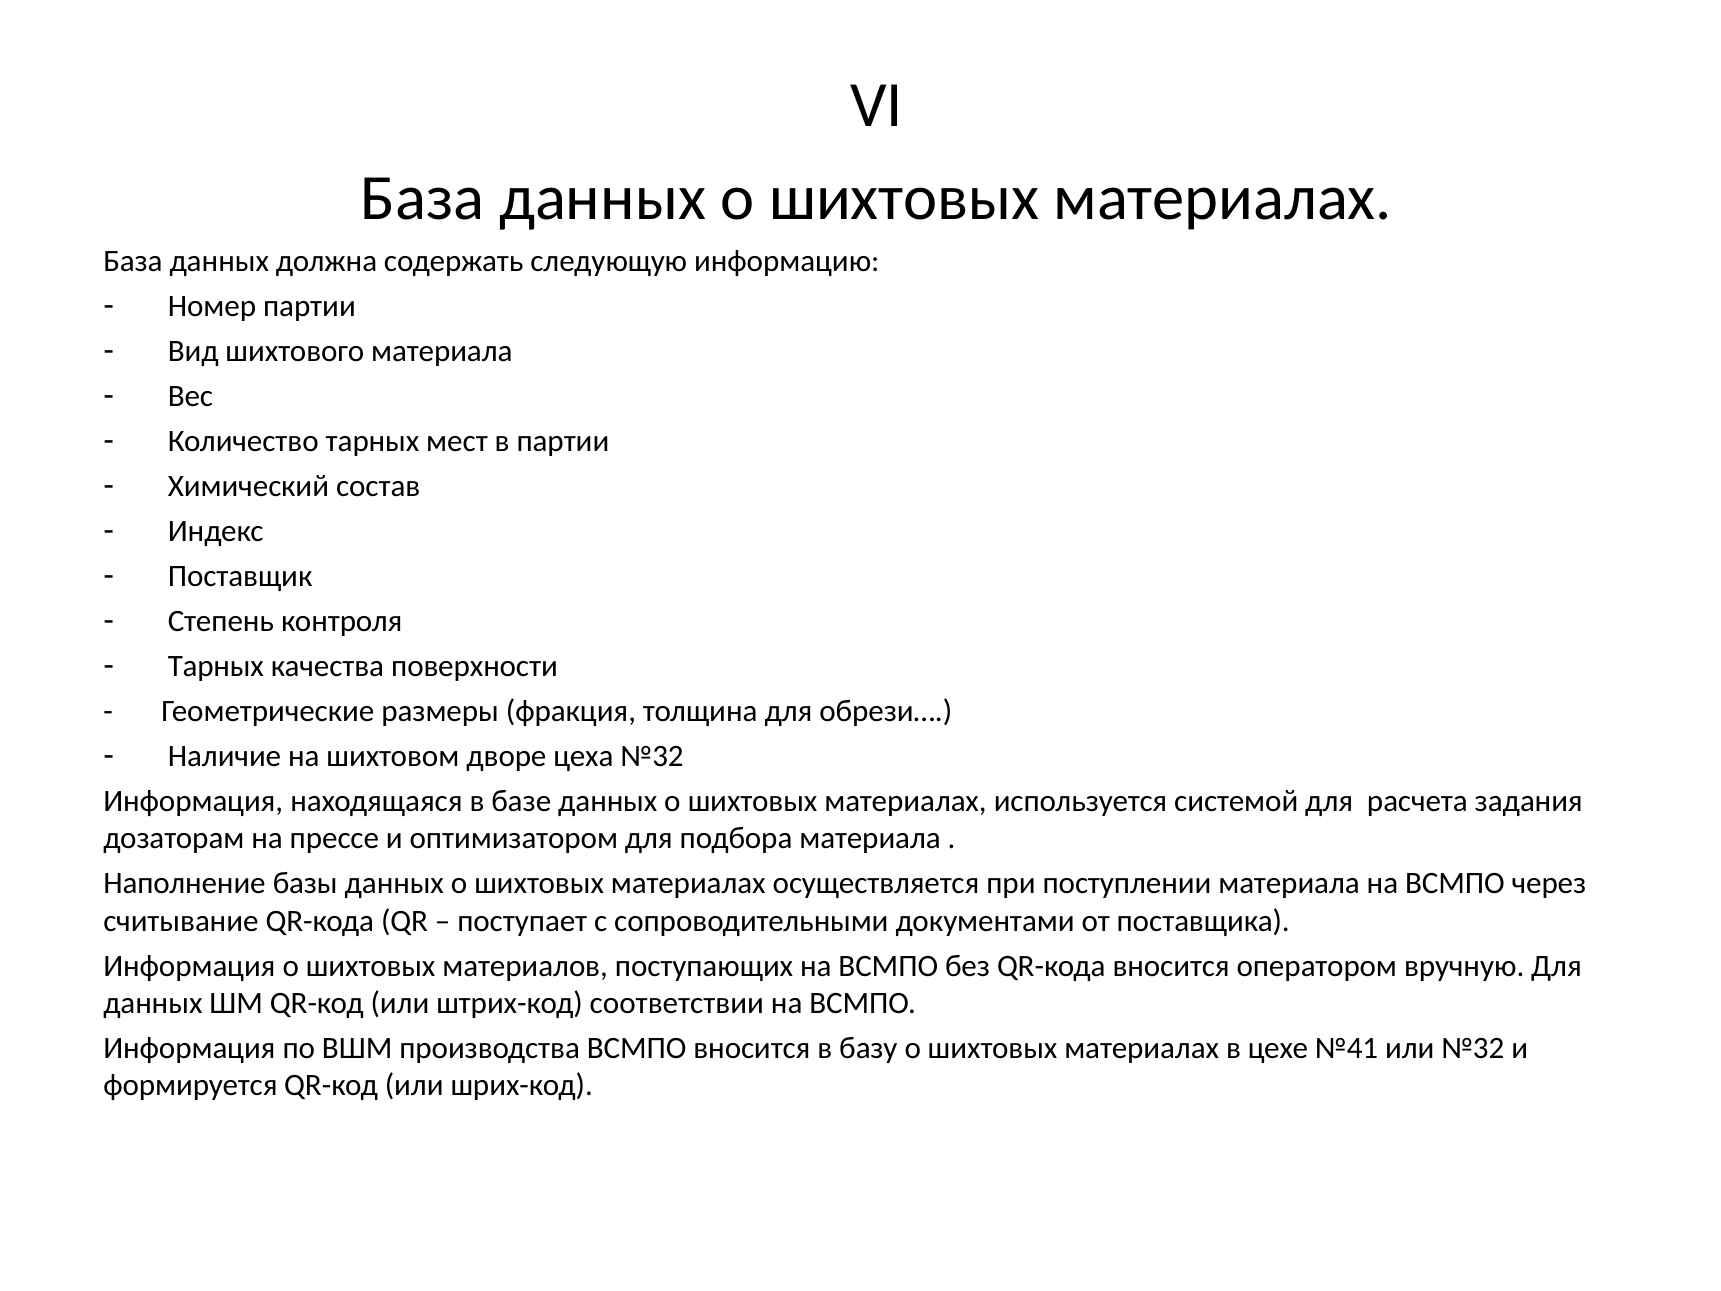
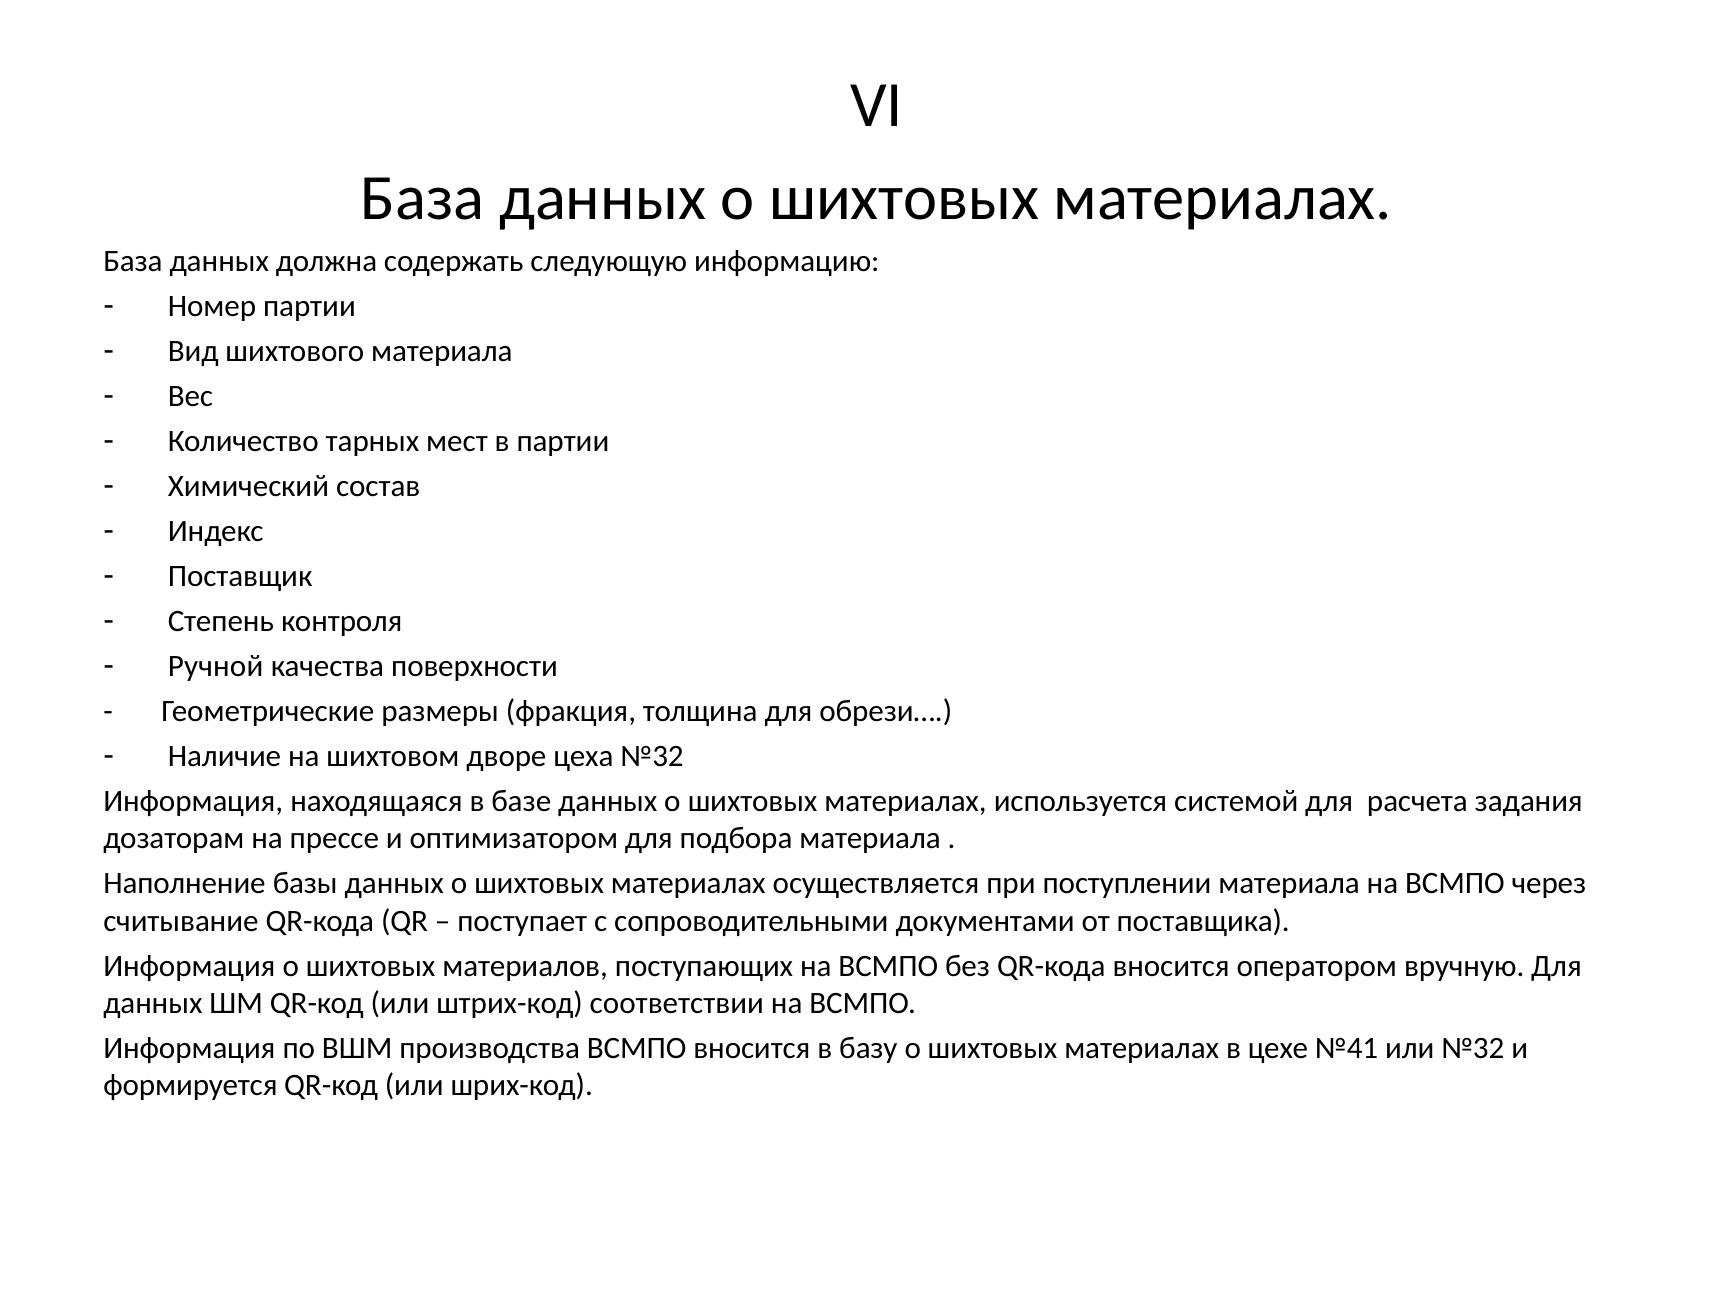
Тарных at (216, 666): Тарных -> Ручной
